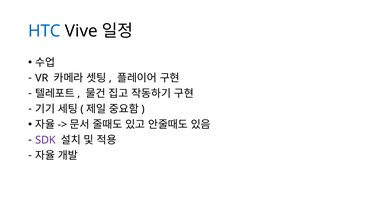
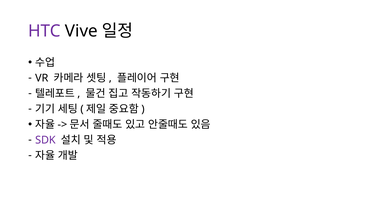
HTC colour: blue -> purple
